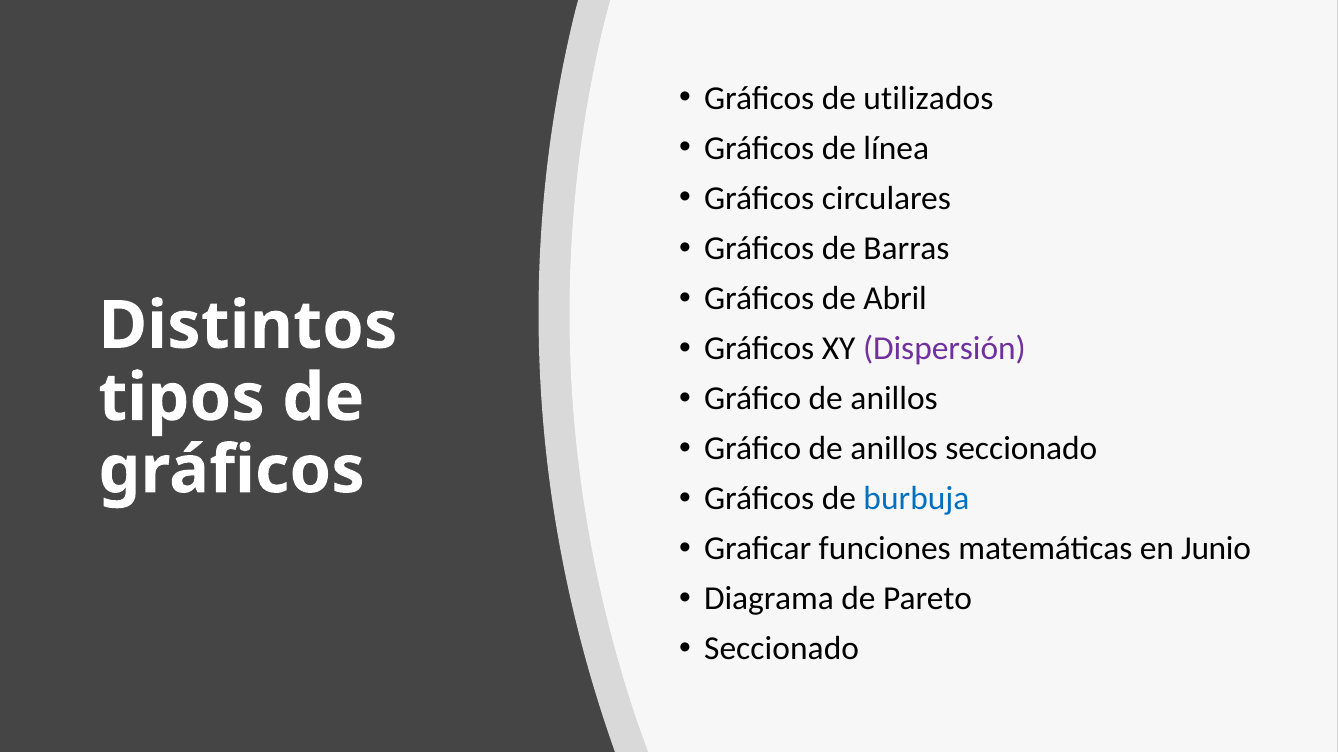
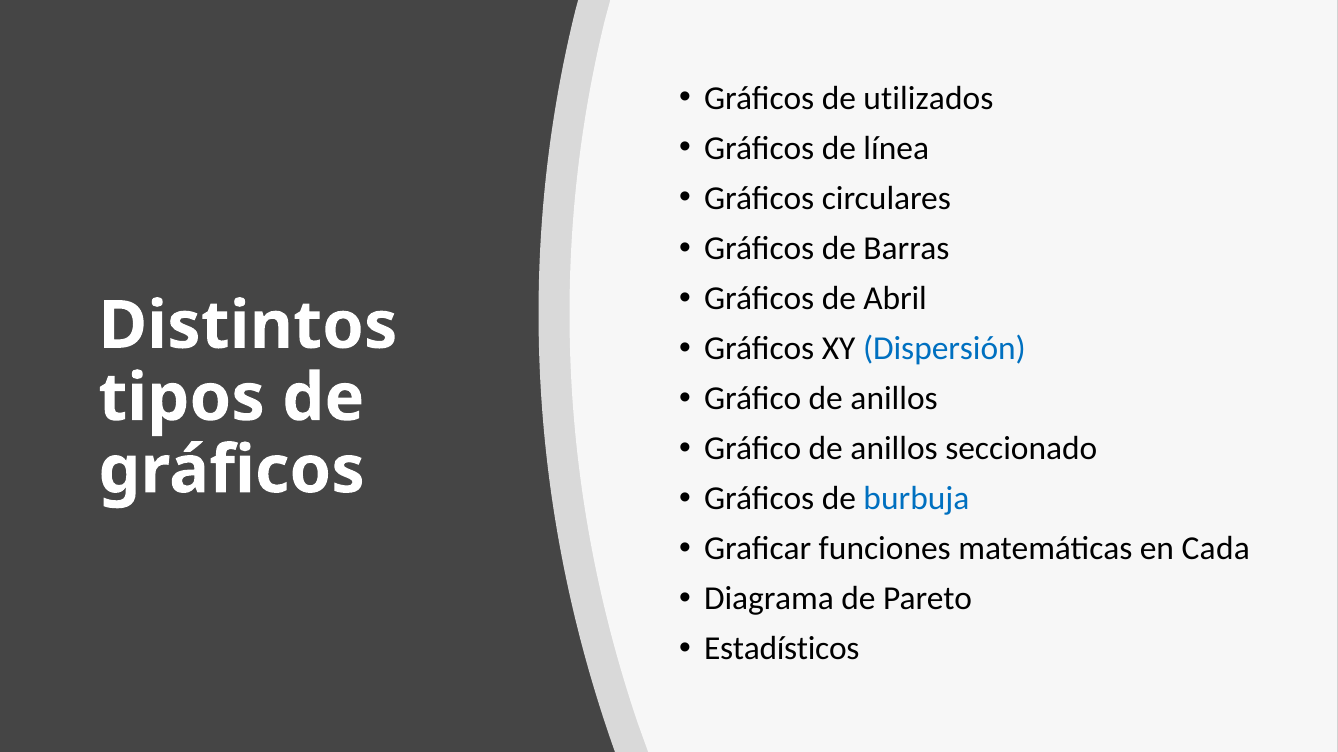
Dispersión colour: purple -> blue
Junio: Junio -> Cada
Seccionado at (782, 649): Seccionado -> Estadísticos
